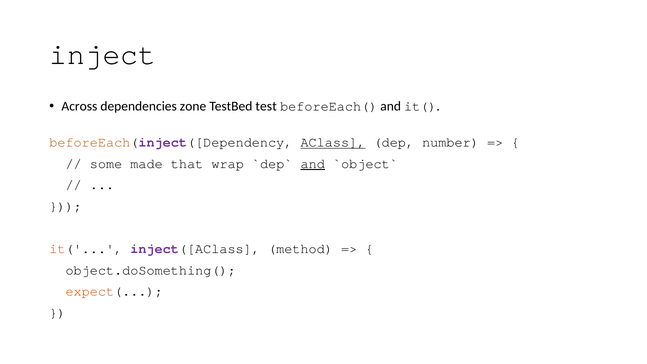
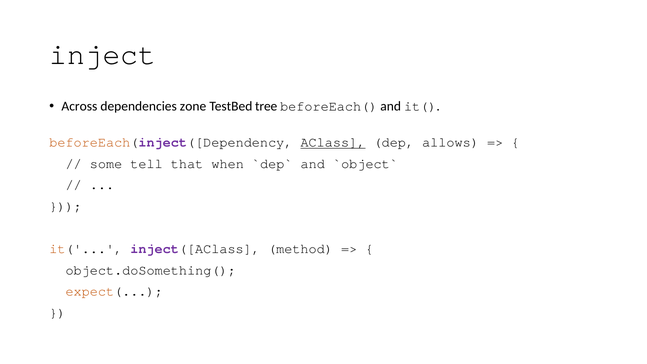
test: test -> tree
number: number -> allows
made: made -> tell
wrap: wrap -> when
and at (313, 164) underline: present -> none
